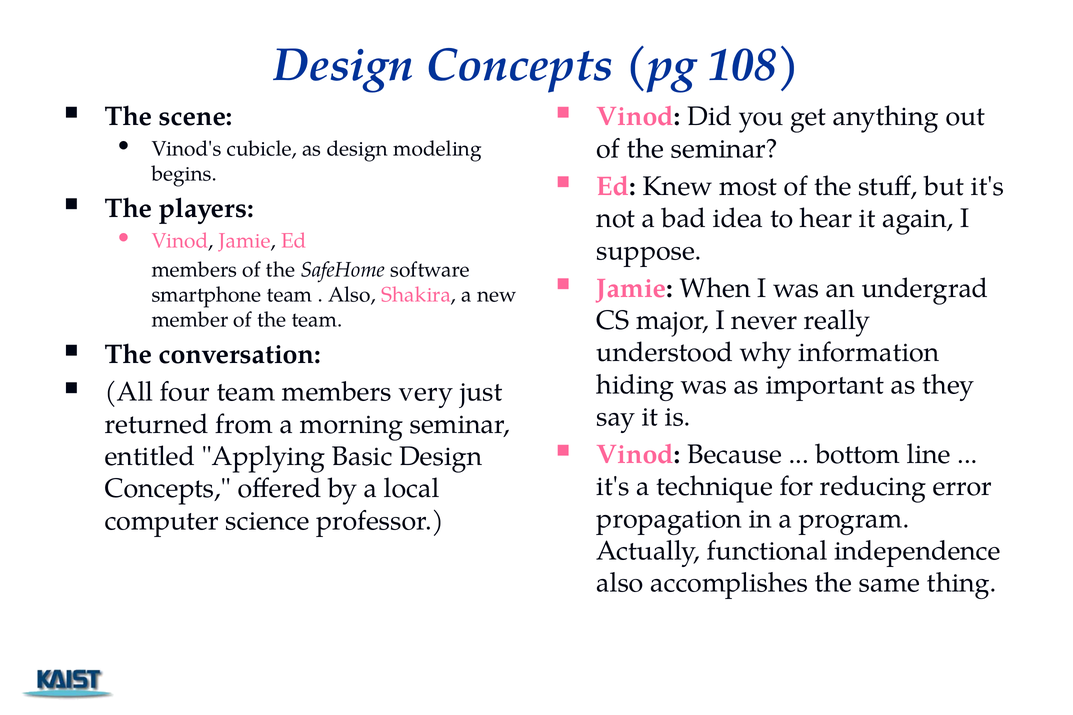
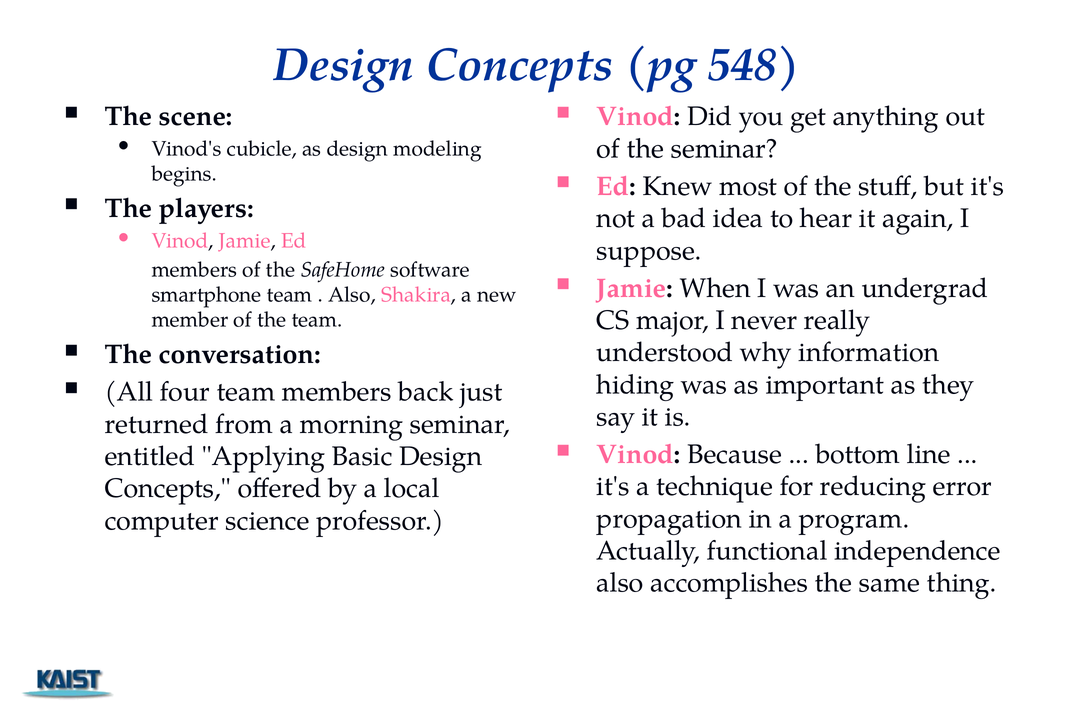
108: 108 -> 548
very: very -> back
